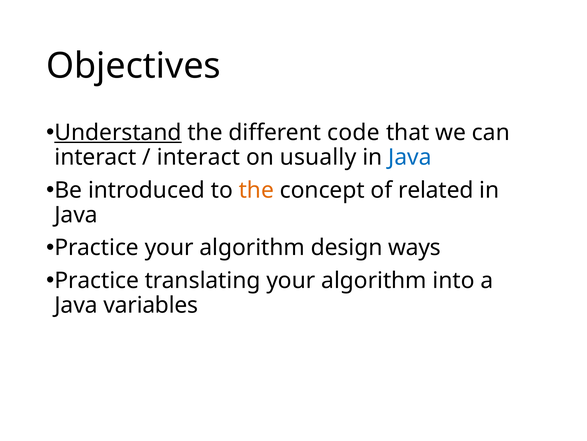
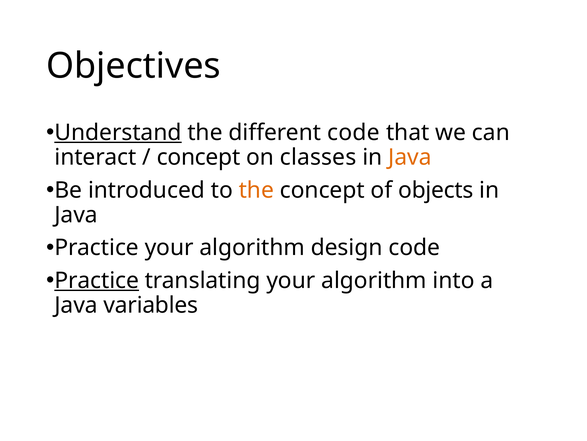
interact at (198, 157): interact -> concept
usually: usually -> classes
Java at (410, 157) colour: blue -> orange
related: related -> objects
design ways: ways -> code
Practice at (97, 280) underline: none -> present
